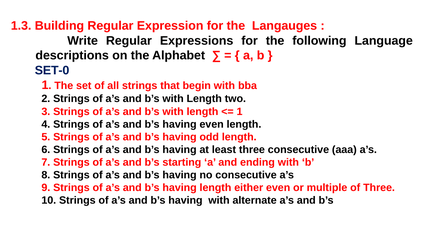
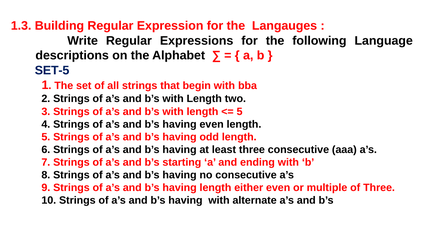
SET-0: SET-0 -> SET-5
1 at (240, 112): 1 -> 5
